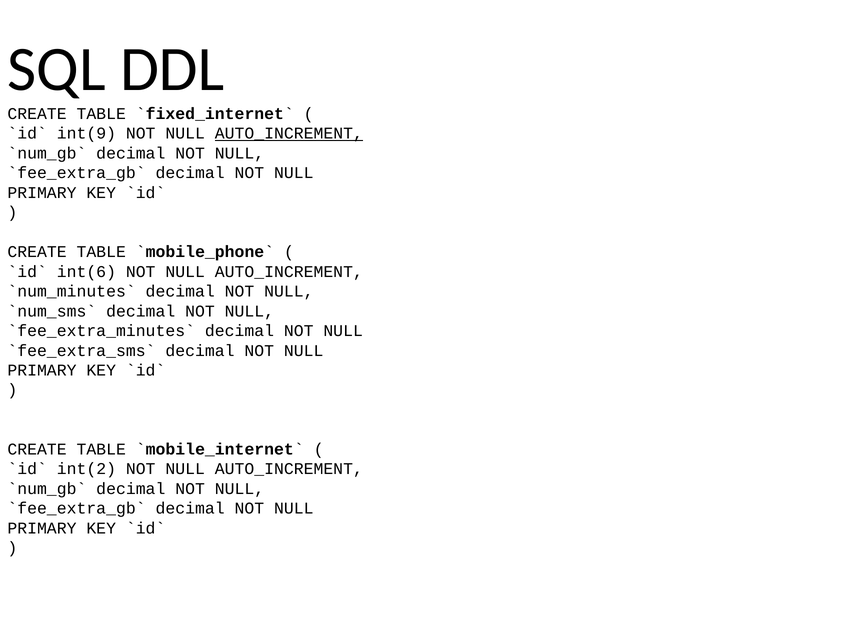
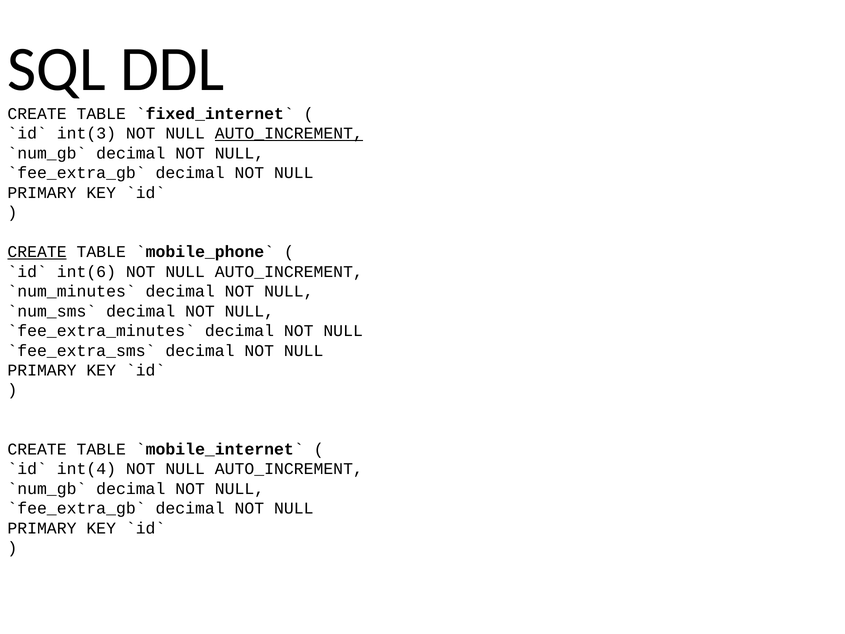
int(9: int(9 -> int(3
CREATE at (37, 252) underline: none -> present
int(2: int(2 -> int(4
